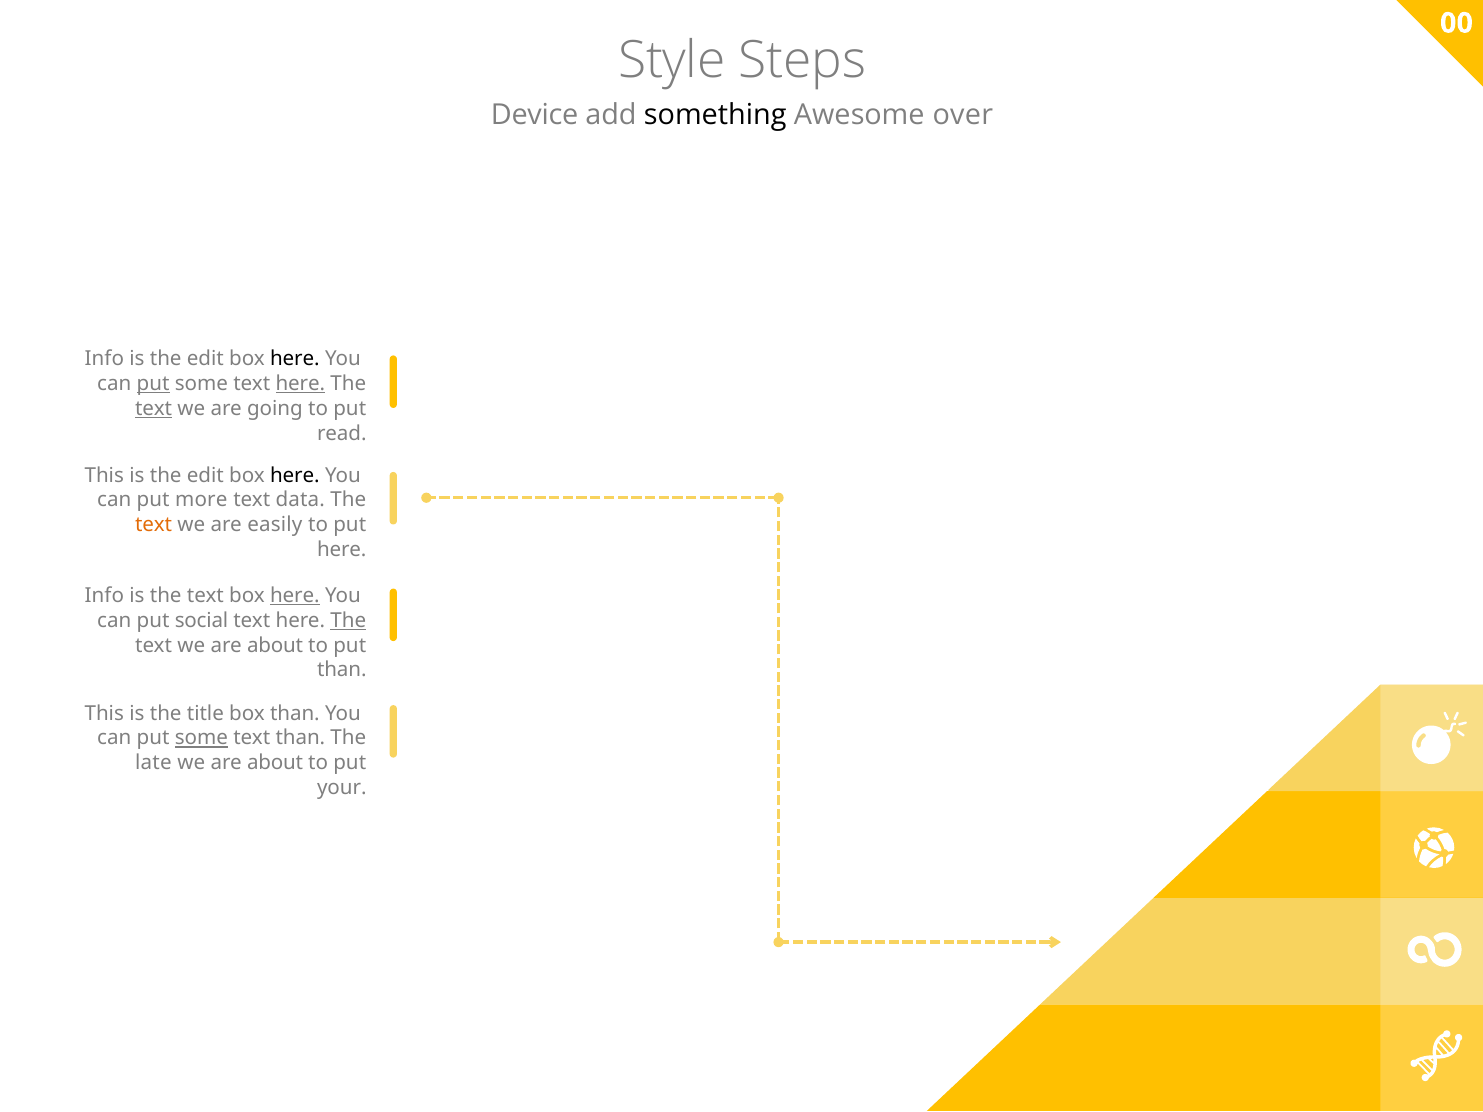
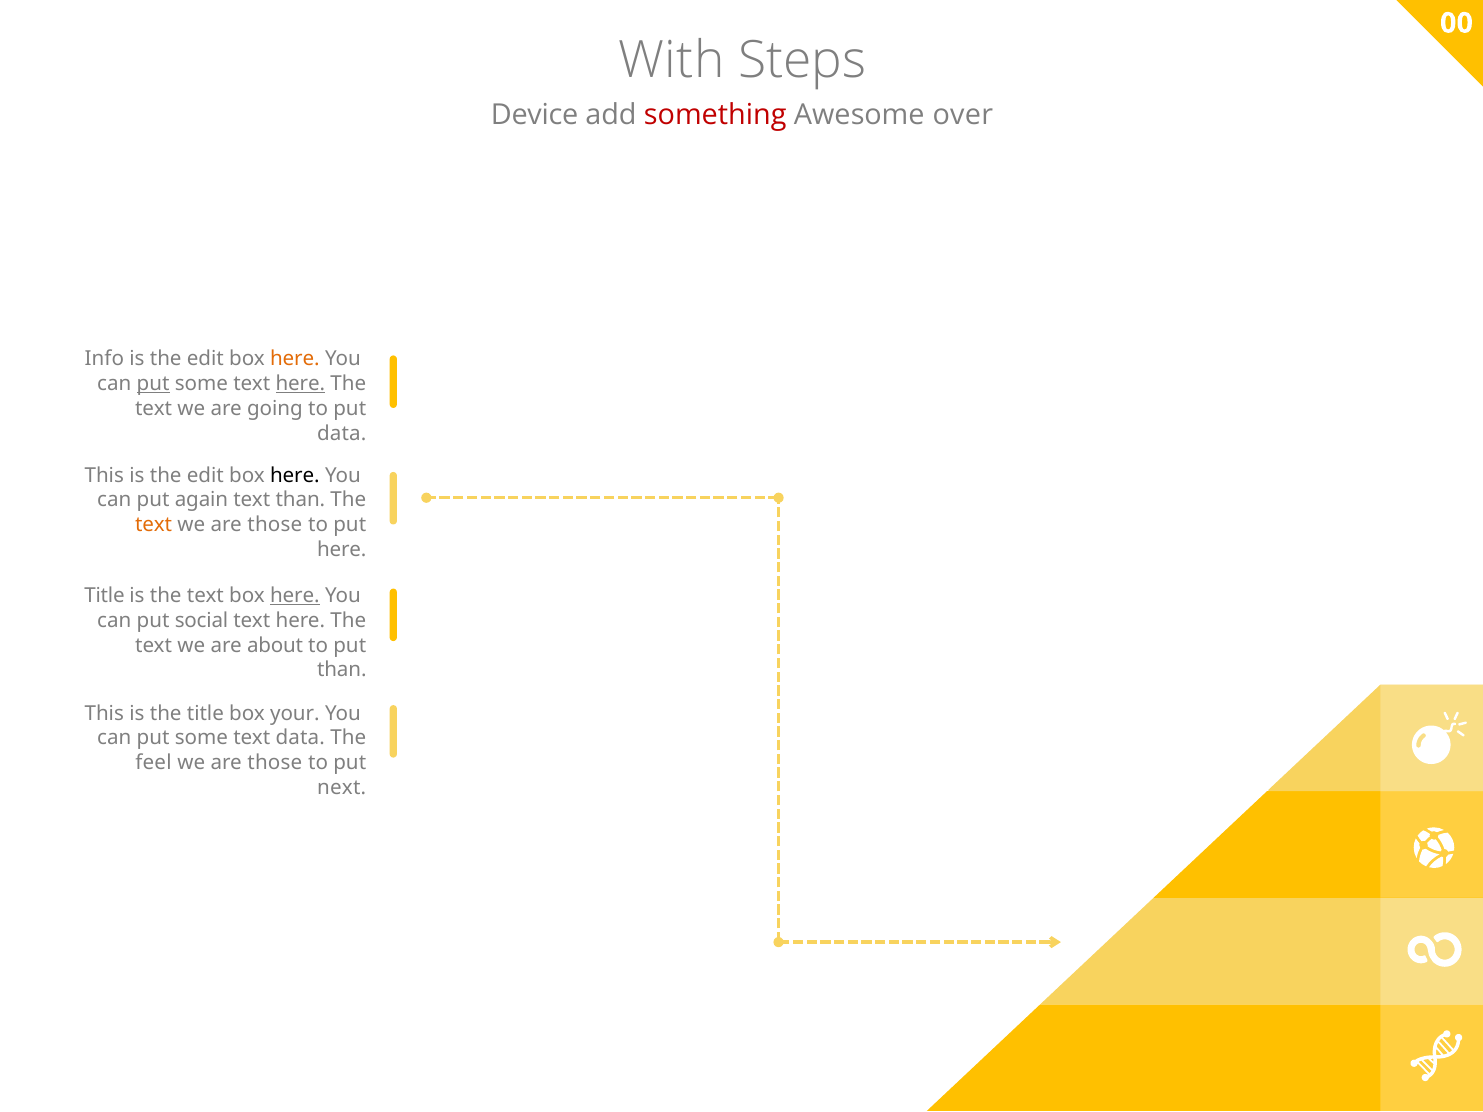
Style: Style -> With
something colour: black -> red
here at (295, 359) colour: black -> orange
text at (154, 409) underline: present -> none
read at (342, 433): read -> data
more: more -> again
text data: data -> than
easily at (275, 525): easily -> those
Info at (104, 596): Info -> Title
The at (348, 621) underline: present -> none
box than: than -> your
some at (201, 738) underline: present -> none
text than: than -> data
late: late -> feel
about at (275, 763): about -> those
your: your -> next
